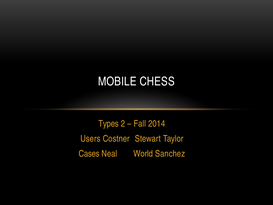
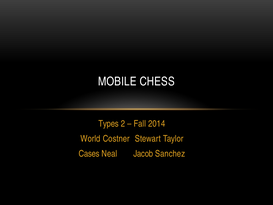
Users: Users -> World
World: World -> Jacob
